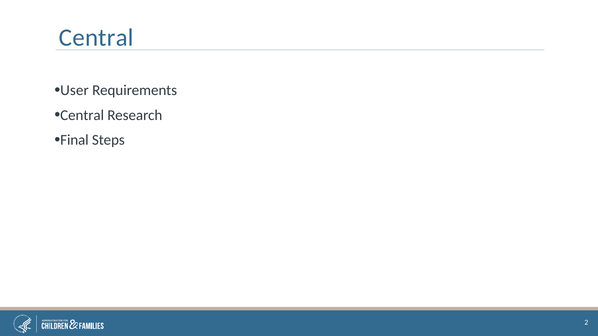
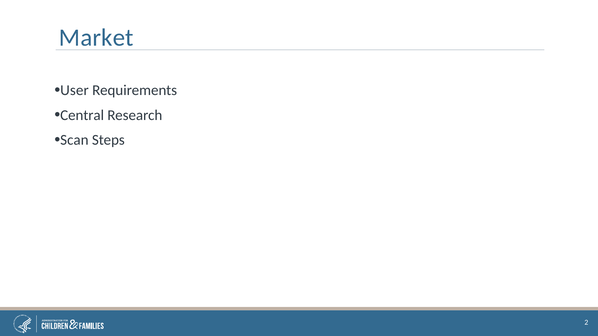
Central at (96, 38): Central -> Market
Final: Final -> Scan
